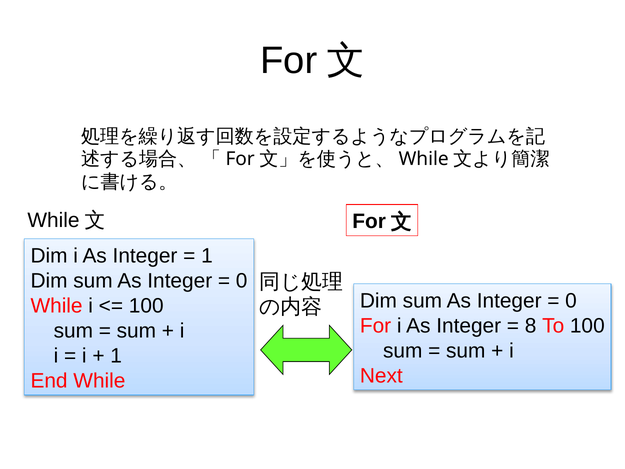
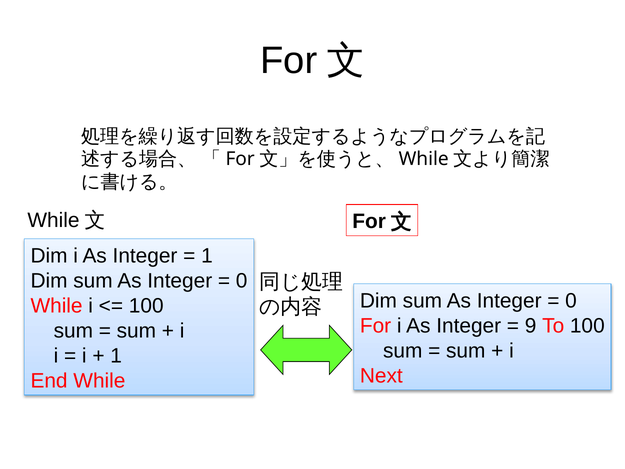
8: 8 -> 9
